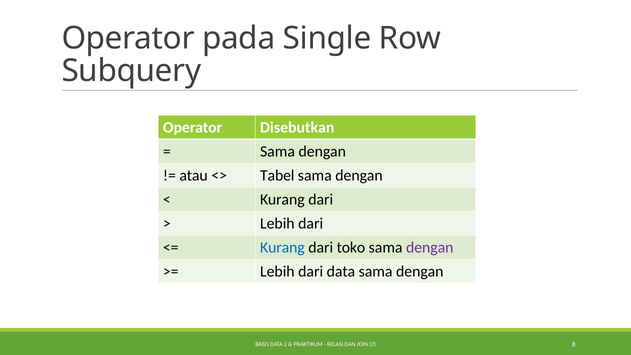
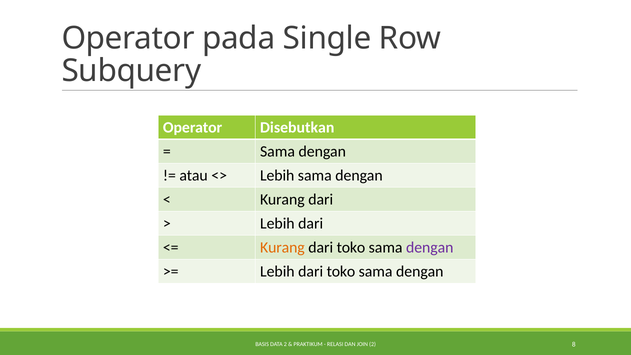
Tabel at (277, 175): Tabel -> Lebih
Kurang at (282, 247) colour: blue -> orange
Lebih dari data: data -> toko
